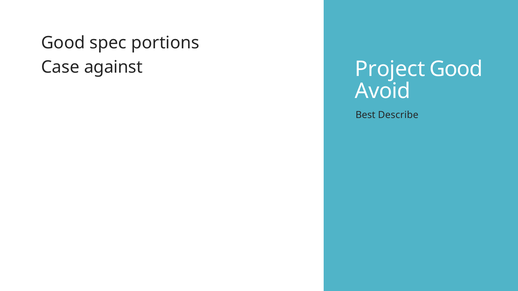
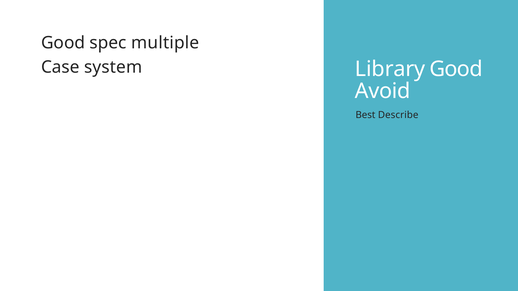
portions: portions -> multiple
against: against -> system
Project: Project -> Library
